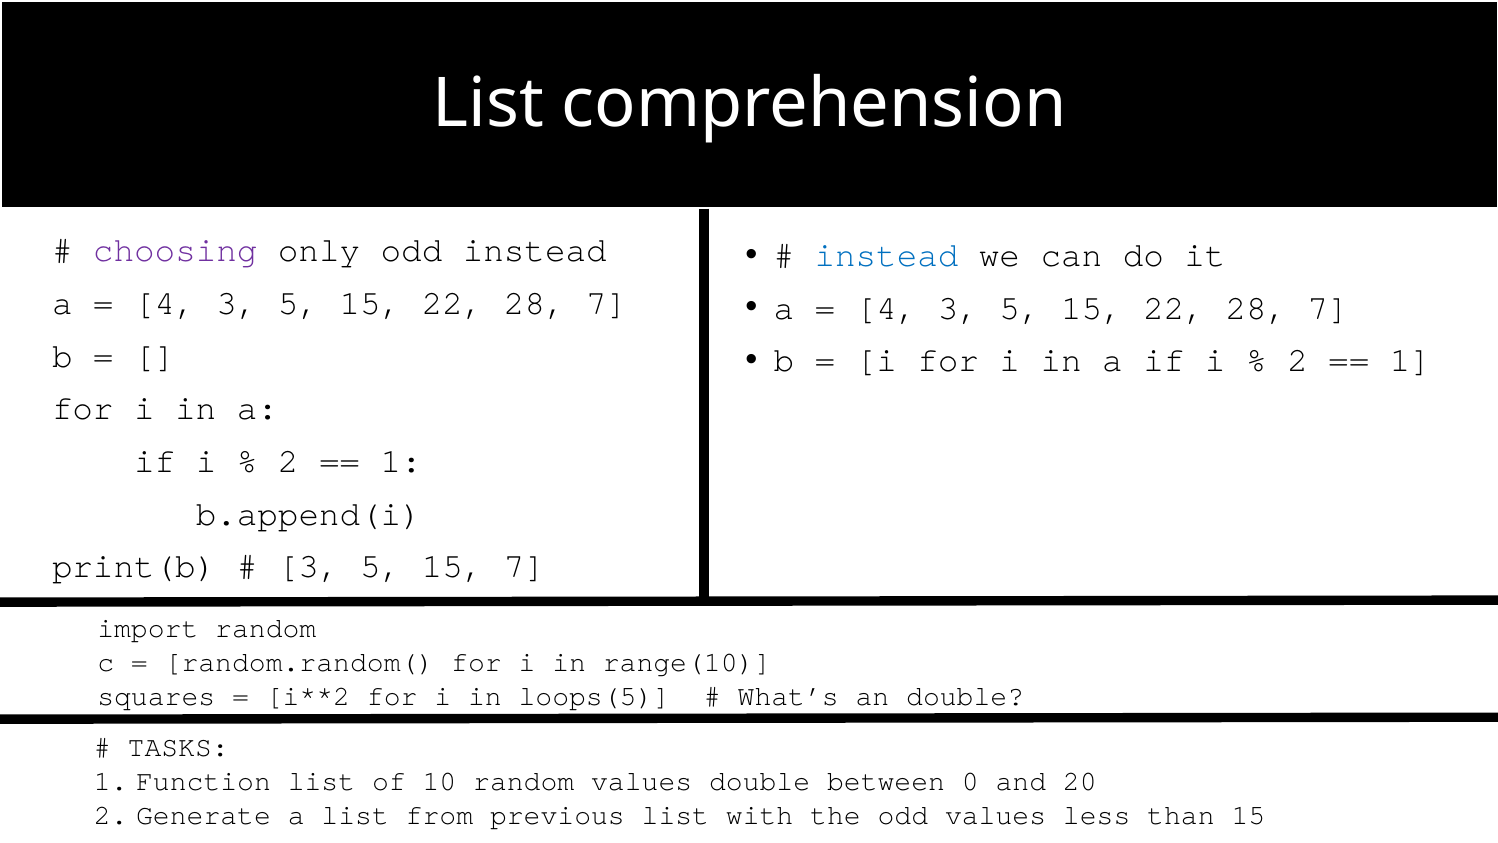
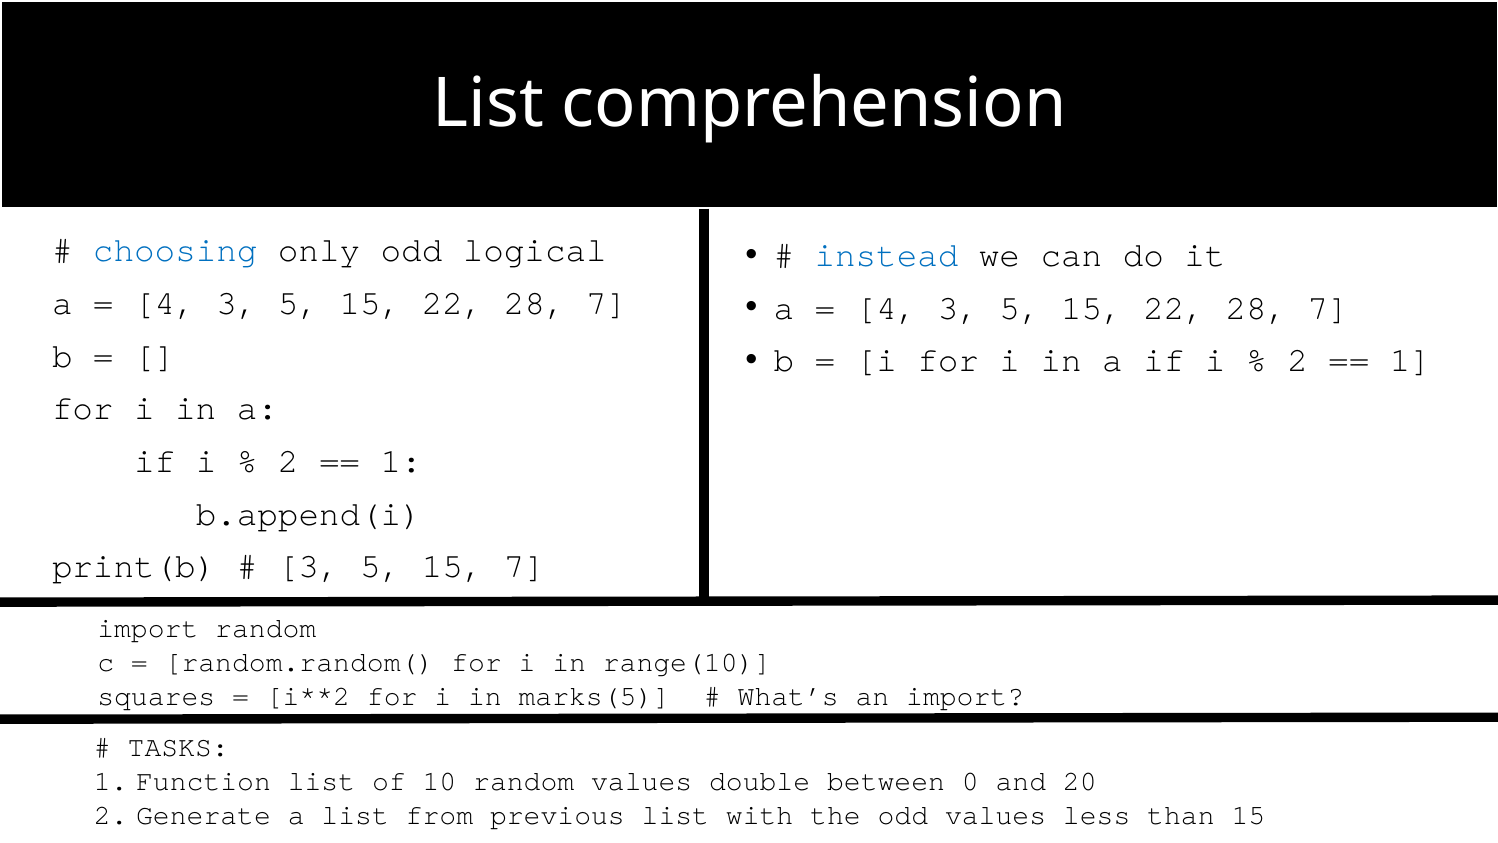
choosing colour: purple -> blue
odd instead: instead -> logical
loops(5: loops(5 -> marks(5
an double: double -> import
